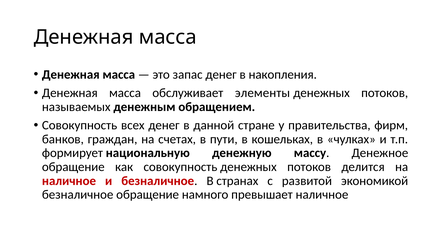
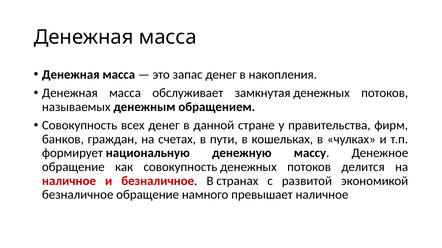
элементы: элементы -> замкнутая
